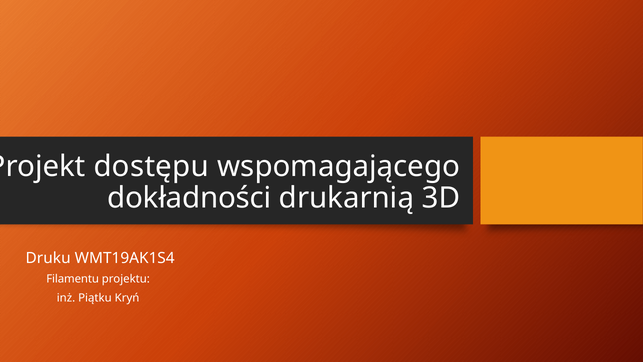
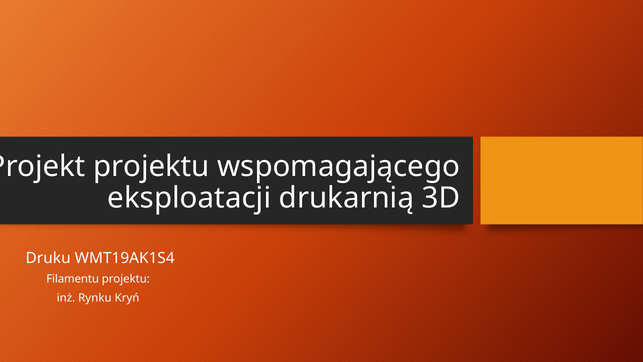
dostępu at (151, 166): dostępu -> projektu
dokładności: dokładności -> eksploatacji
Piątku: Piątku -> Rynku
